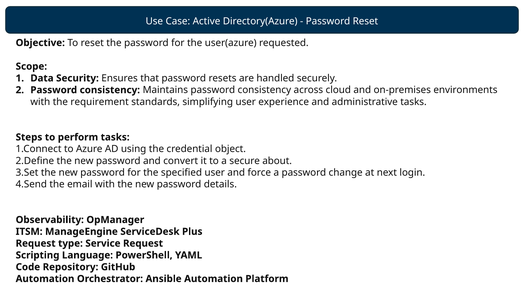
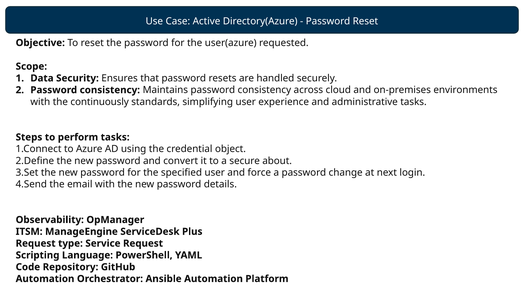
requirement: requirement -> continuously
